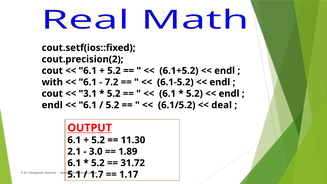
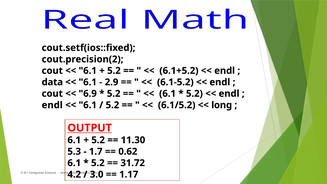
with: with -> data
7.2: 7.2 -> 2.9
3.1: 3.1 -> 6.9
deal: deal -> long
2.1: 2.1 -> 5.3
3.0: 3.0 -> 1.7
1.89: 1.89 -> 0.62
5.1: 5.1 -> 4.2
1.7: 1.7 -> 3.0
